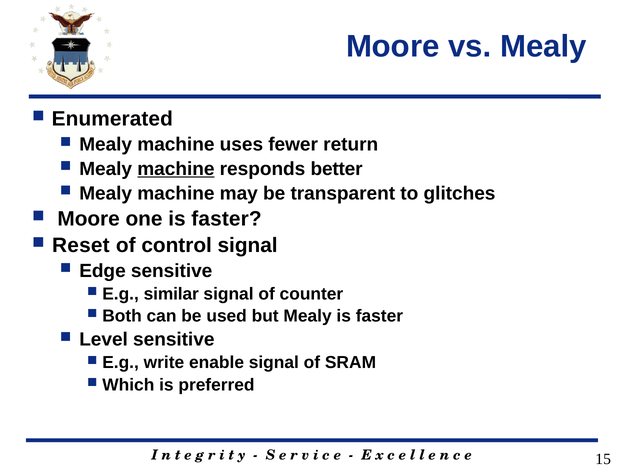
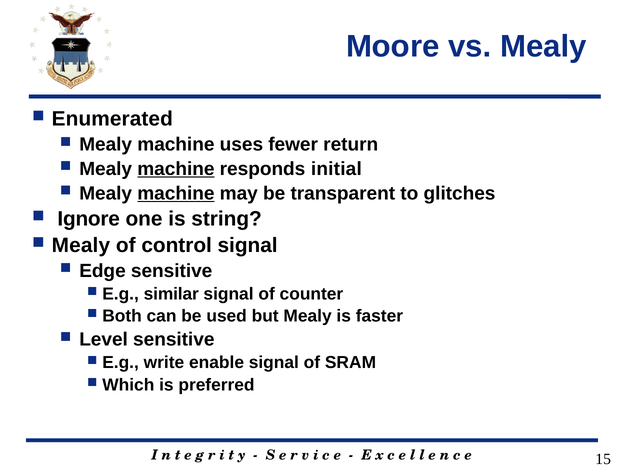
better: better -> initial
machine at (176, 193) underline: none -> present
Moore at (89, 219): Moore -> Ignore
one is faster: faster -> string
Reset at (81, 246): Reset -> Mealy
